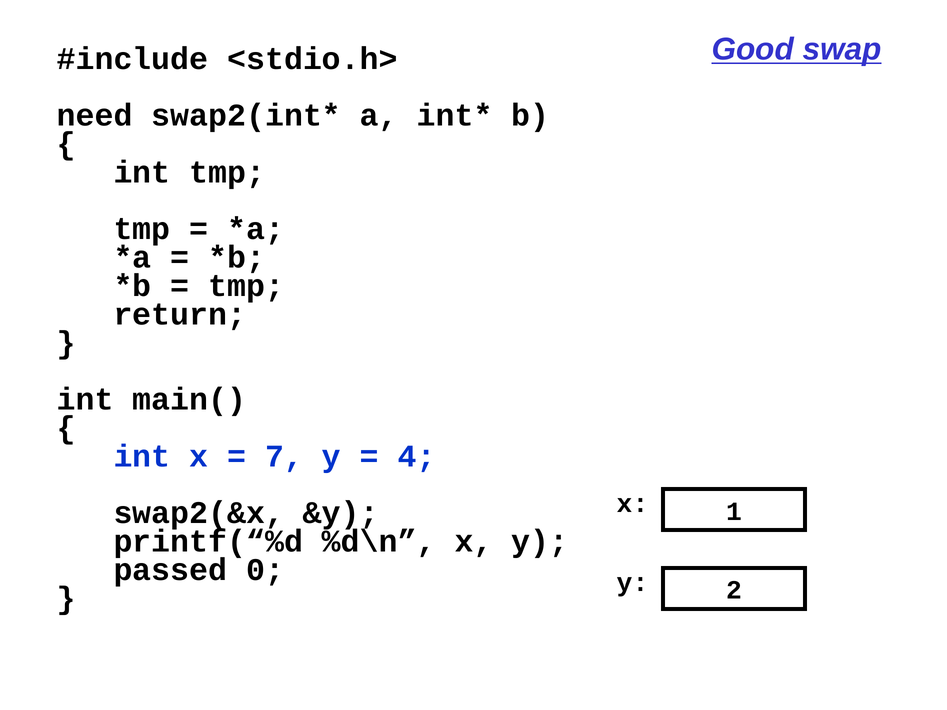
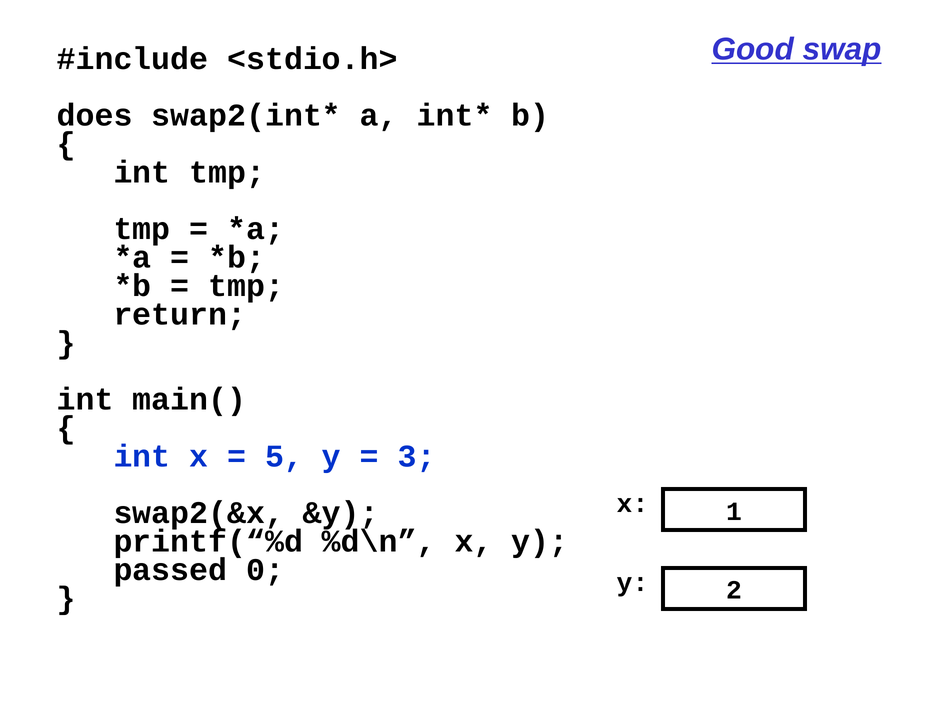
need: need -> does
7: 7 -> 5
4: 4 -> 3
